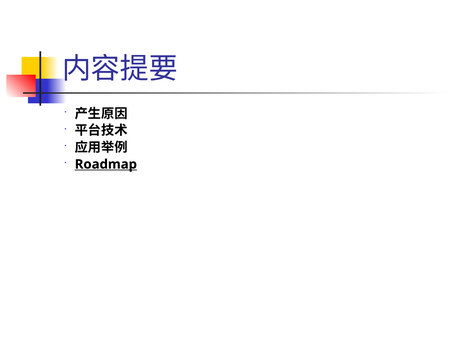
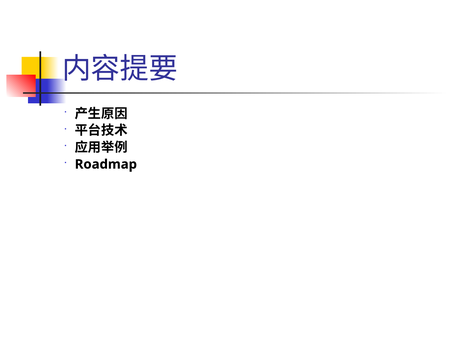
Roadmap underline: present -> none
